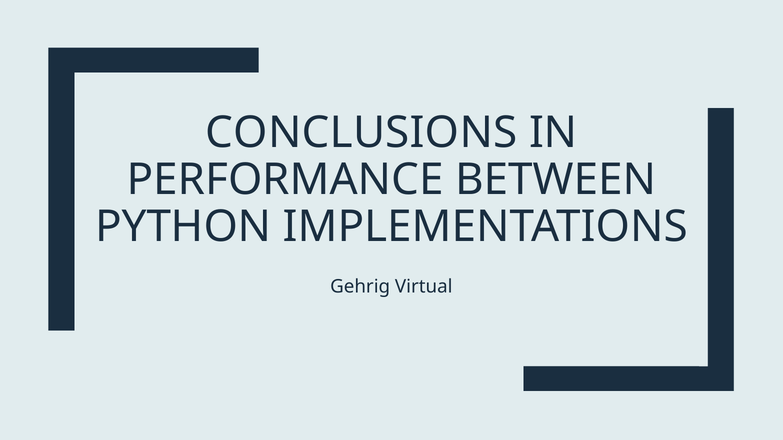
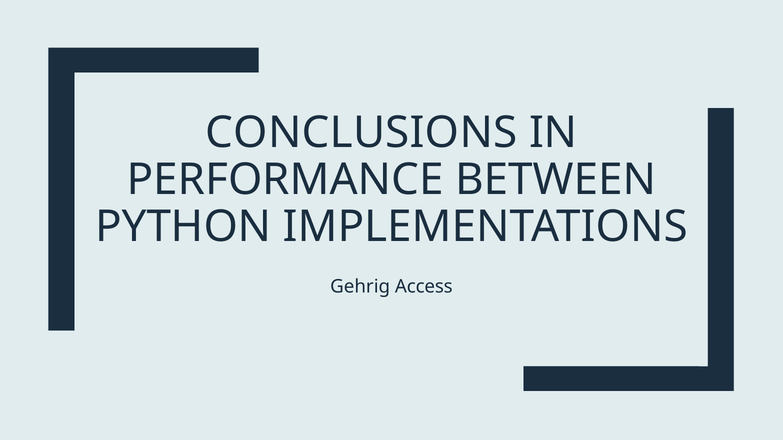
Virtual: Virtual -> Access
